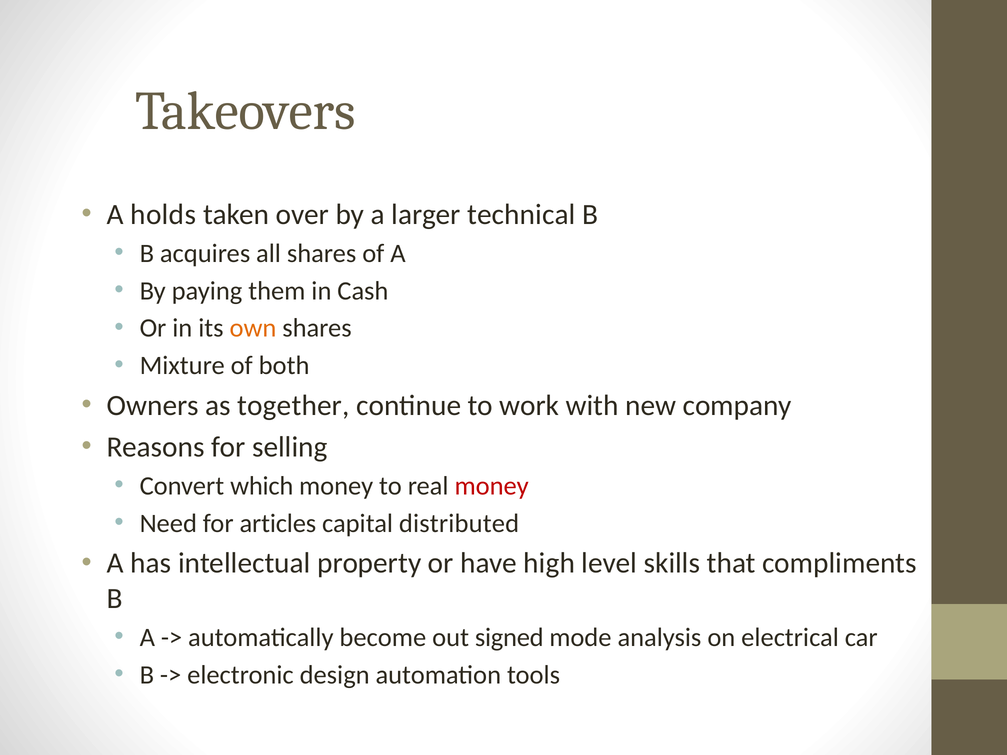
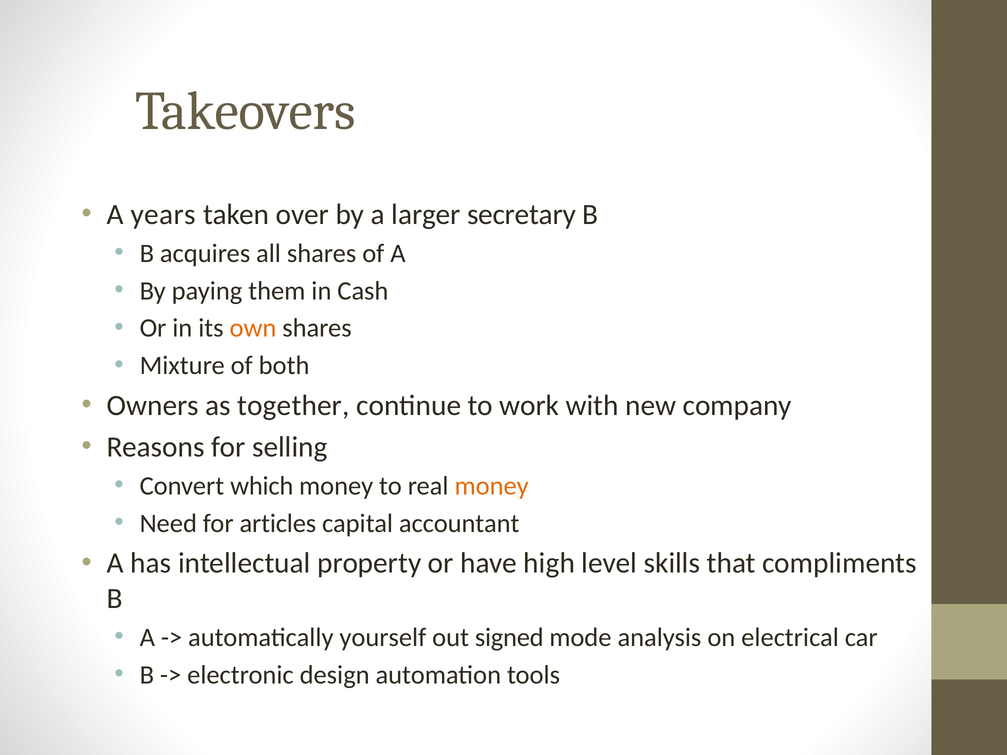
holds: holds -> years
technical: technical -> secretary
money at (492, 486) colour: red -> orange
distributed: distributed -> accountant
become: become -> yourself
